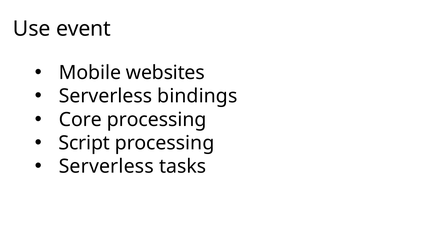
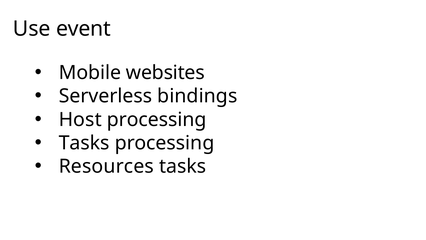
Core: Core -> Host
Script at (84, 143): Script -> Tasks
Serverless at (106, 166): Serverless -> Resources
